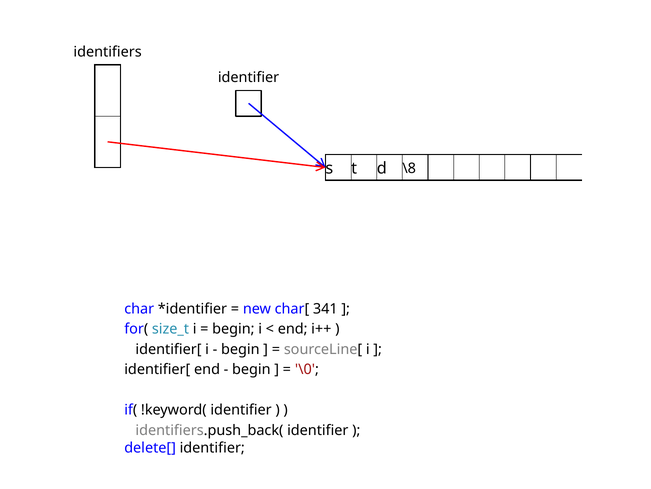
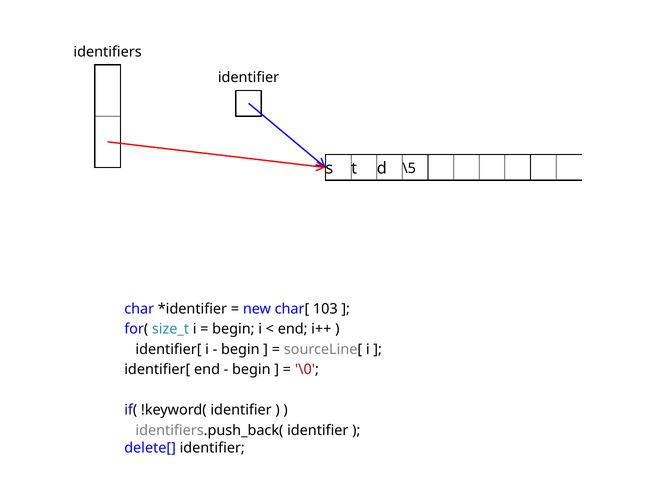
\8: \8 -> \5
341: 341 -> 103
